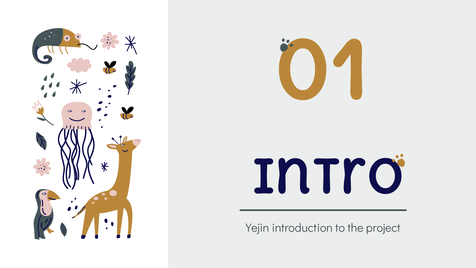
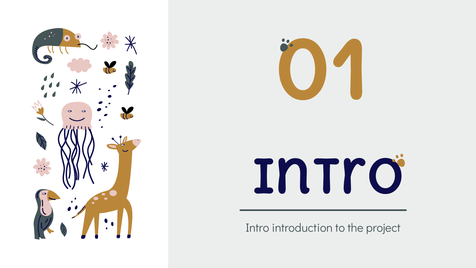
Yejin at (257, 228): Yejin -> Intro
